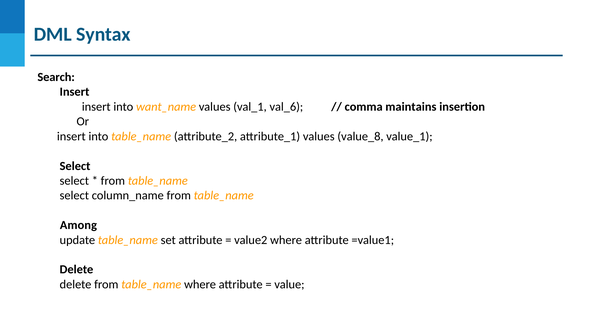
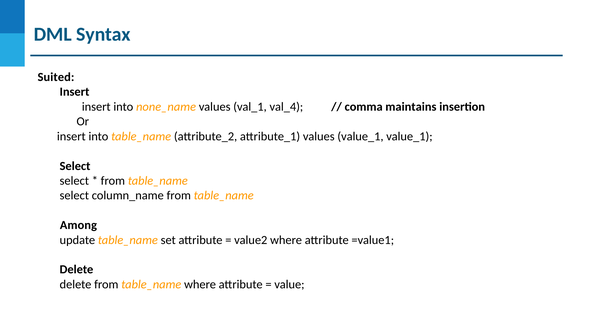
Search: Search -> Suited
want_name: want_name -> none_name
val_6: val_6 -> val_4
values value_8: value_8 -> value_1
